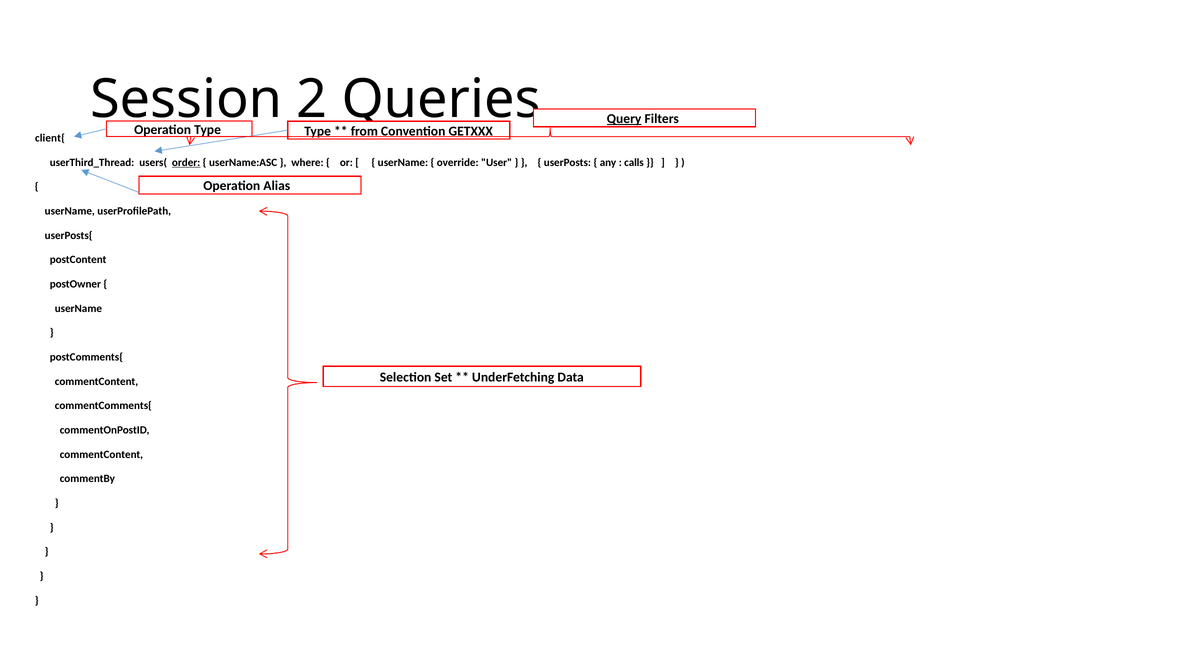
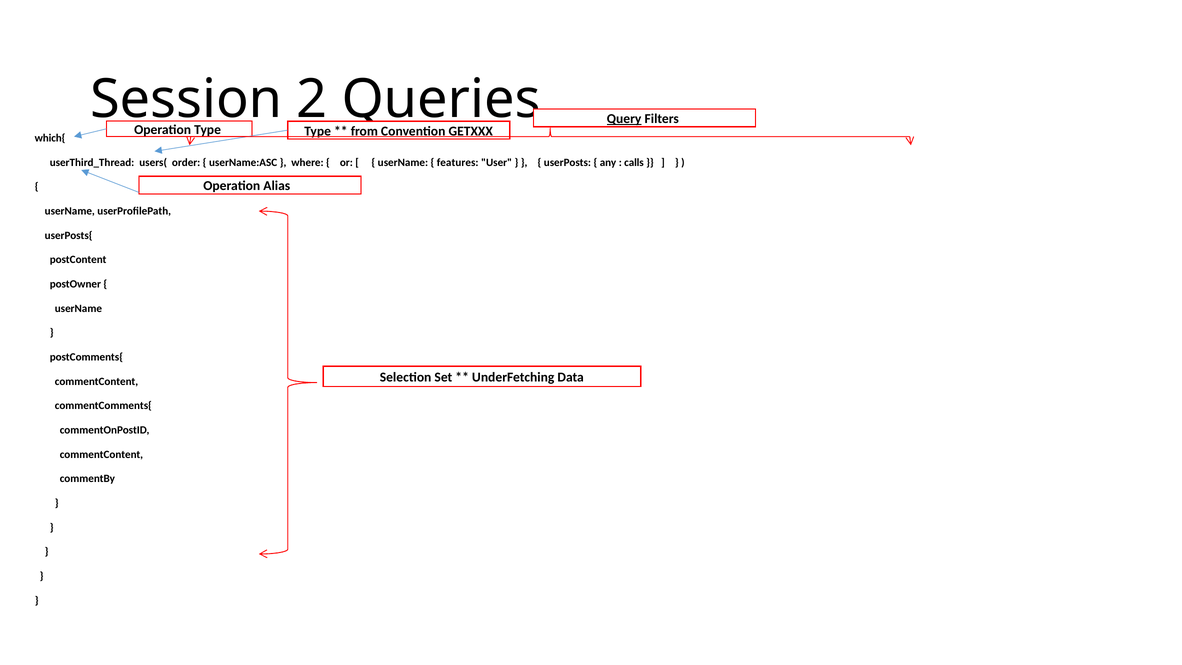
client{: client{ -> which{
order underline: present -> none
override: override -> features
